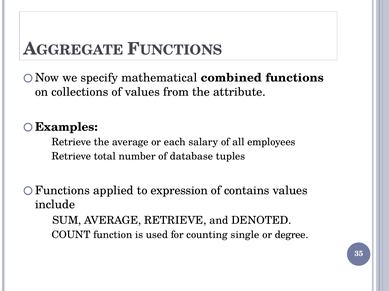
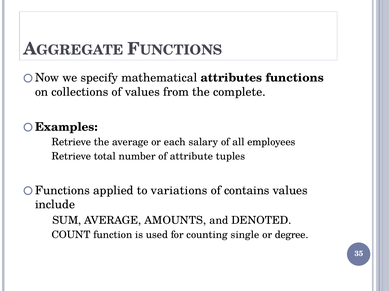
combined: combined -> attributes
attribute: attribute -> complete
database: database -> attribute
expression: expression -> variations
RETRIEVE: RETRIEVE -> AMOUNTS
